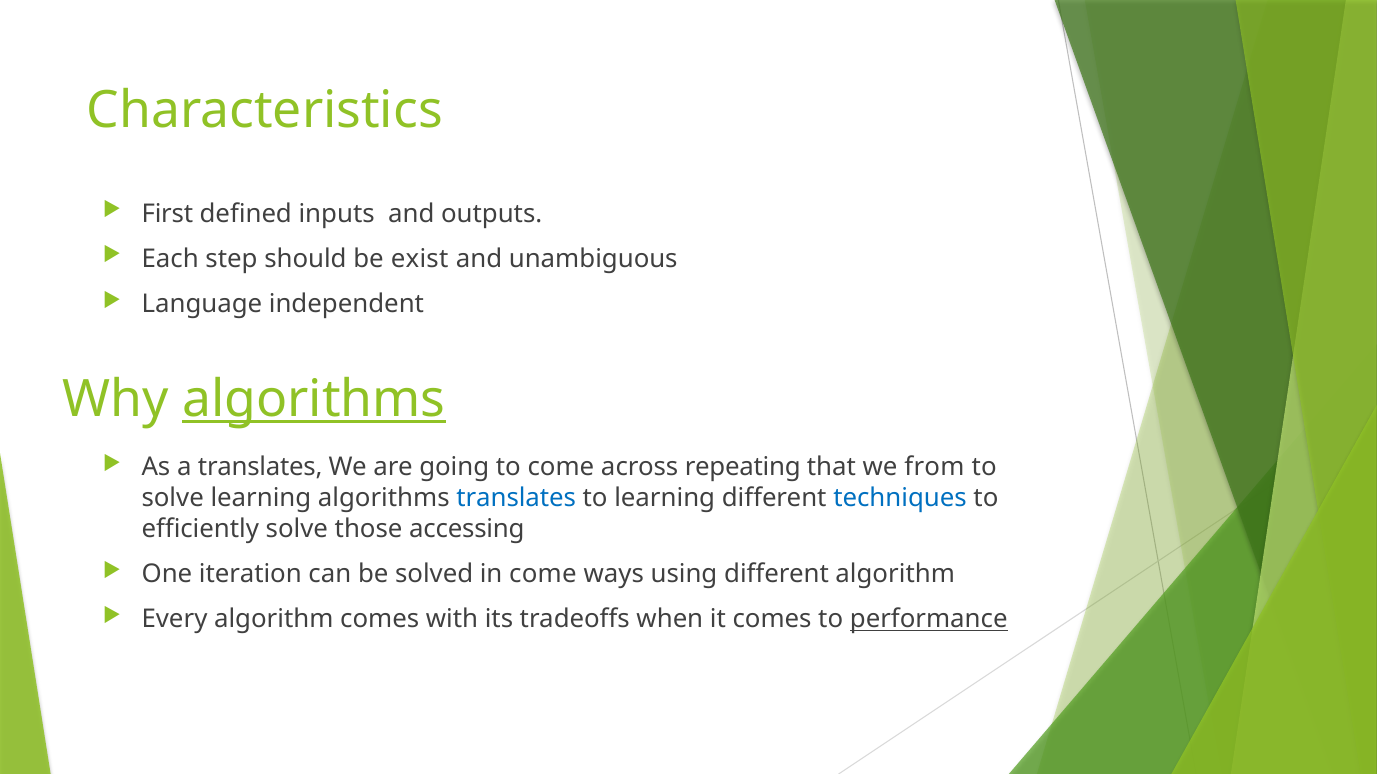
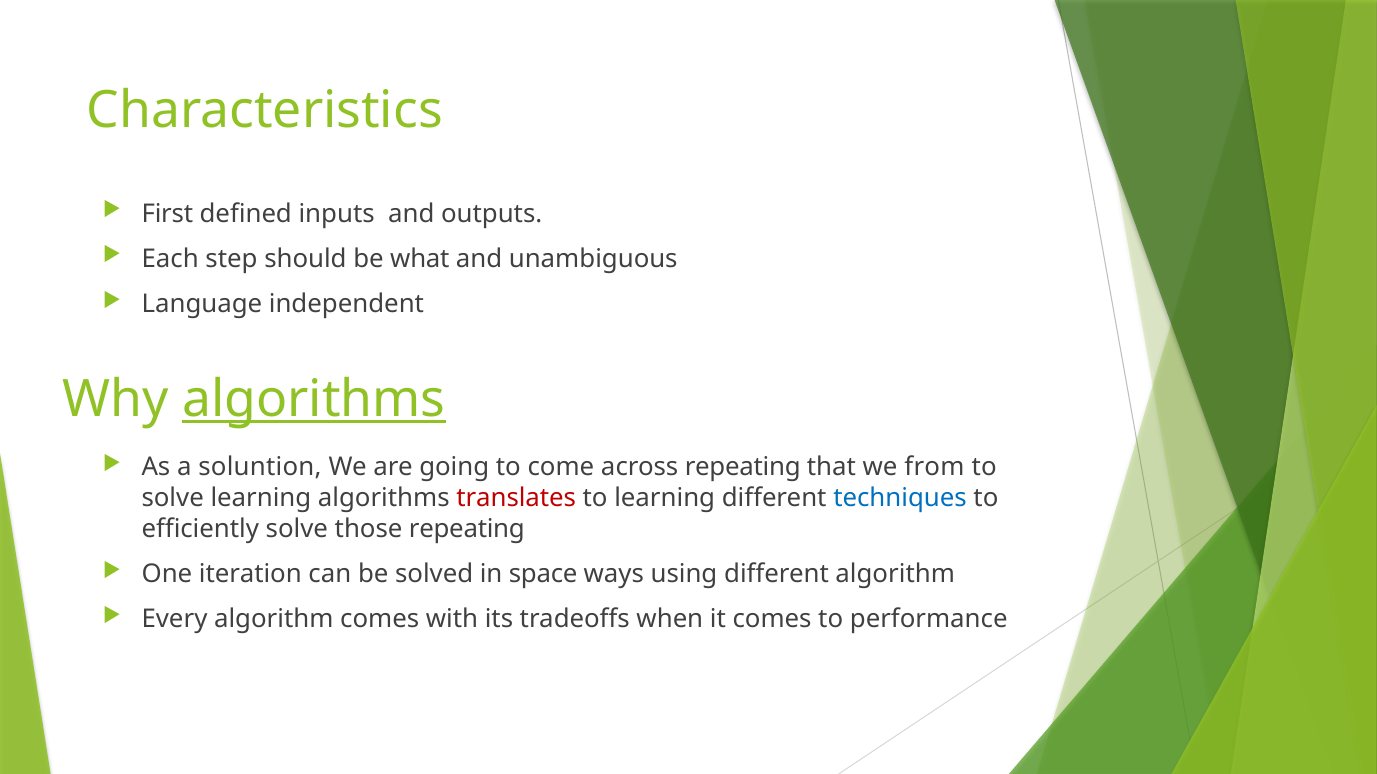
exist: exist -> what
a translates: translates -> soluntion
translates at (516, 498) colour: blue -> red
those accessing: accessing -> repeating
in come: come -> space
performance underline: present -> none
